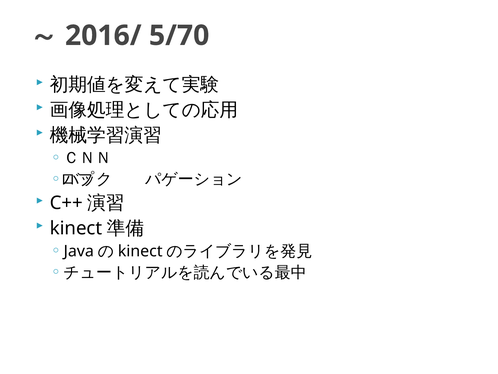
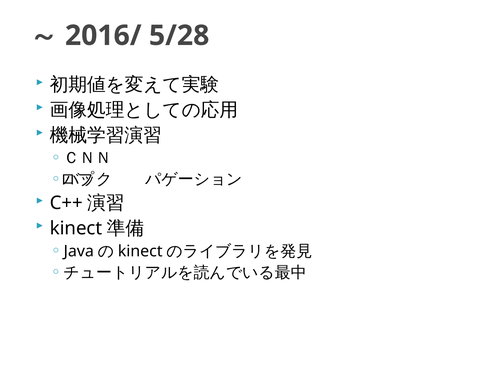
5/70: 5/70 -> 5/28
